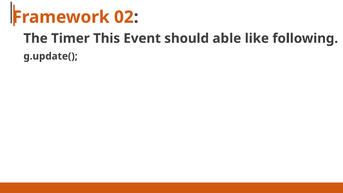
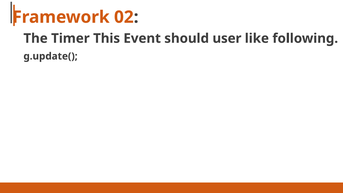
able: able -> user
